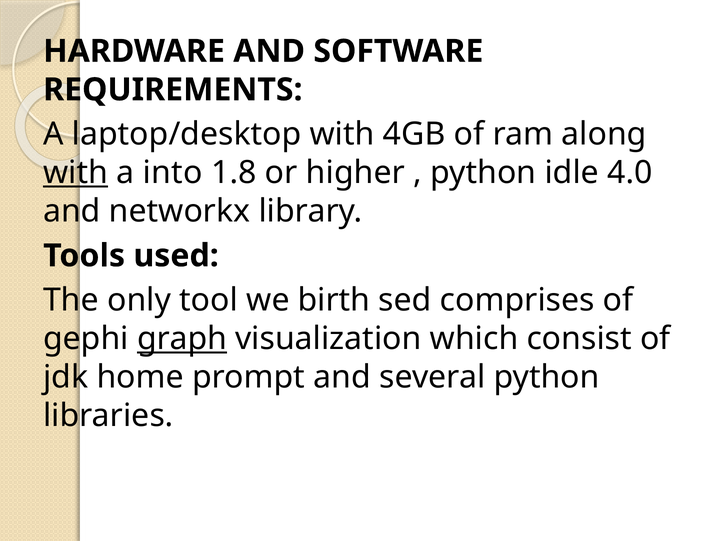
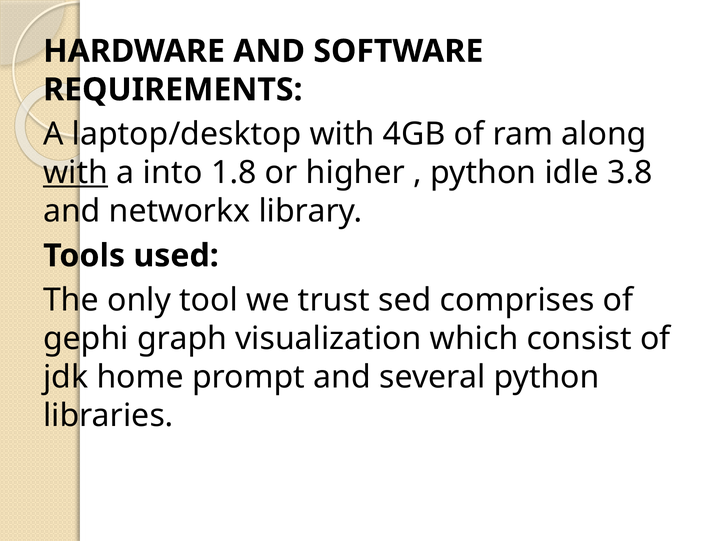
4.0: 4.0 -> 3.8
birth: birth -> trust
graph underline: present -> none
